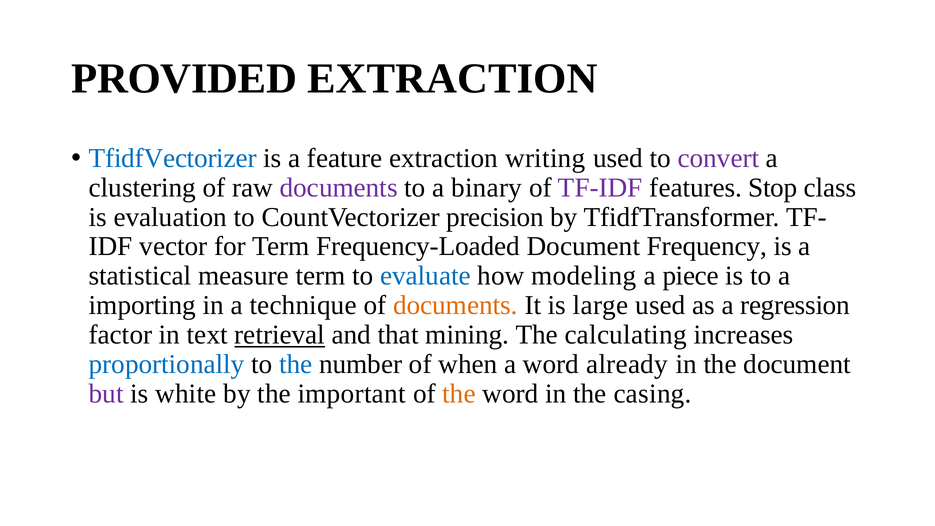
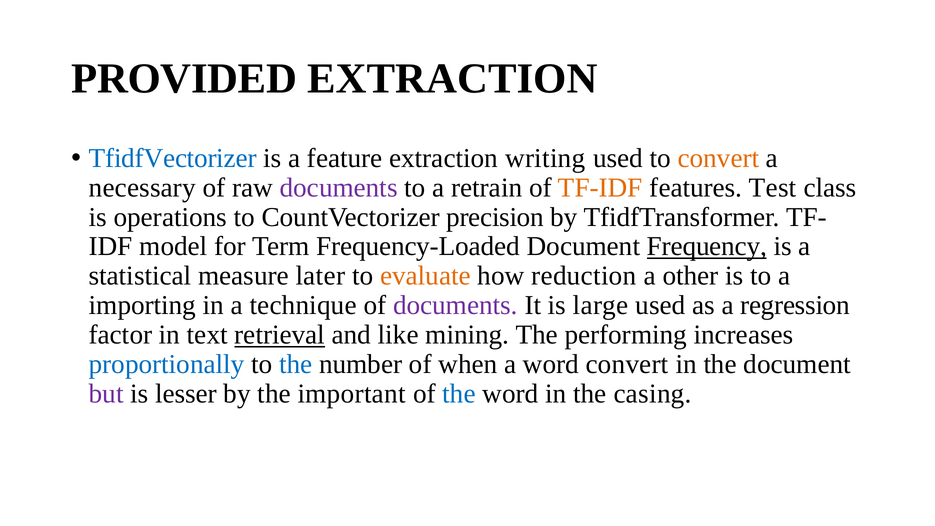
convert at (718, 158) colour: purple -> orange
clustering: clustering -> necessary
binary: binary -> retrain
TF-IDF colour: purple -> orange
Stop: Stop -> Test
evaluation: evaluation -> operations
vector: vector -> model
Frequency underline: none -> present
measure term: term -> later
evaluate colour: blue -> orange
modeling: modeling -> reduction
piece: piece -> other
documents at (455, 305) colour: orange -> purple
that: that -> like
calculating: calculating -> performing
word already: already -> convert
white: white -> lesser
the at (459, 394) colour: orange -> blue
